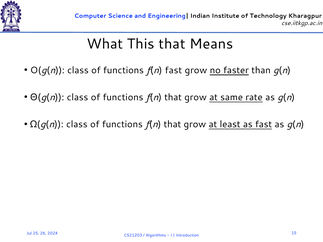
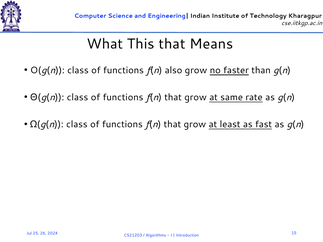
f(n fast: fast -> also
